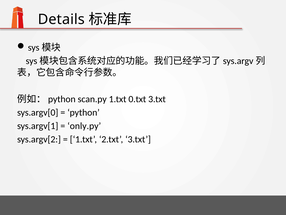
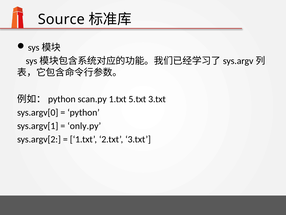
Details: Details -> Source
0.txt: 0.txt -> 5.txt
